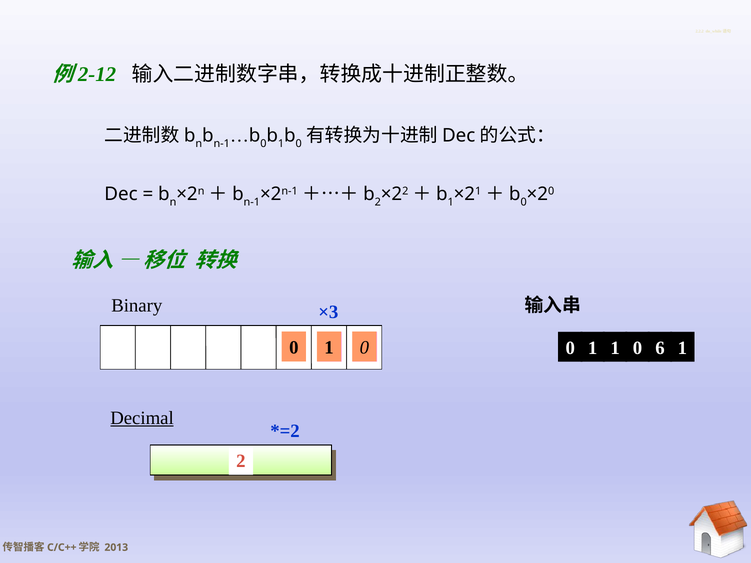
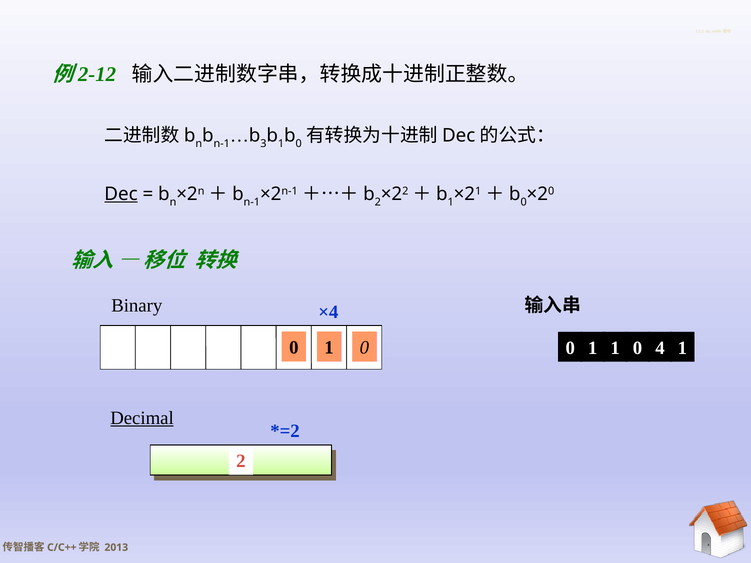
0 at (263, 144): 0 -> 3
Dec underline: none -> present
×3: ×3 -> ×4
6: 6 -> 4
